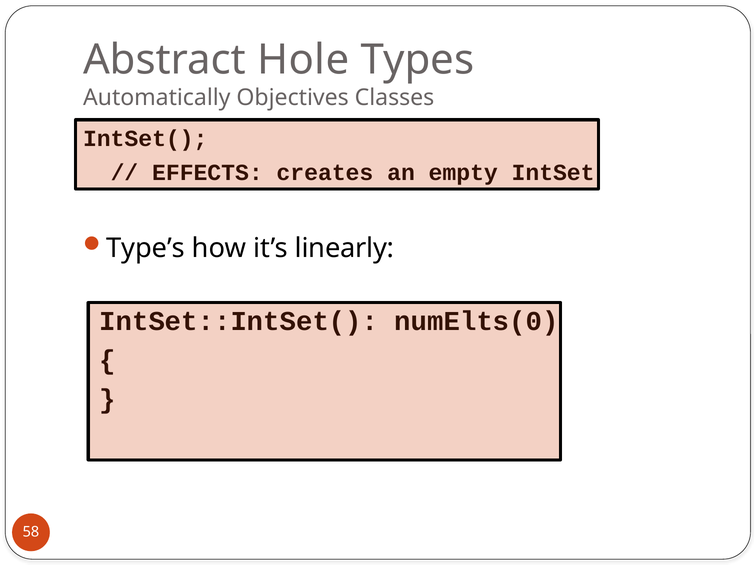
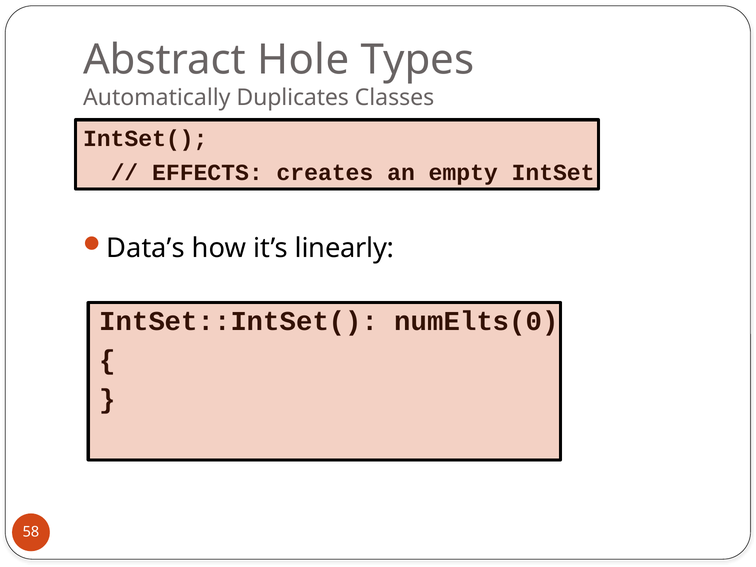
Objectives: Objectives -> Duplicates
Type’s: Type’s -> Data’s
